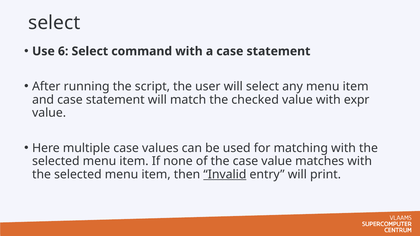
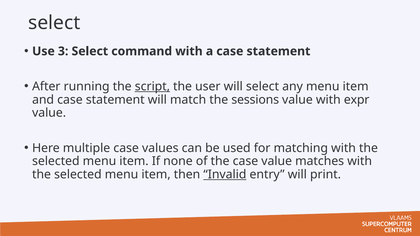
6: 6 -> 3
script underline: none -> present
checked: checked -> sessions
